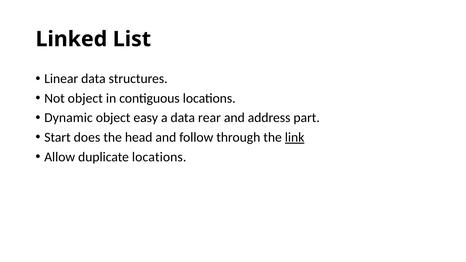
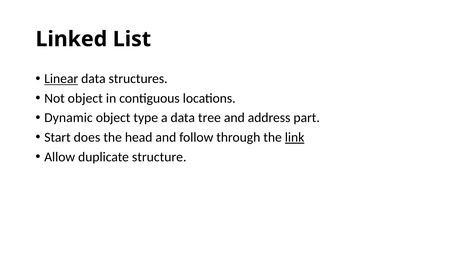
Linear underline: none -> present
easy: easy -> type
rear: rear -> tree
duplicate locations: locations -> structure
